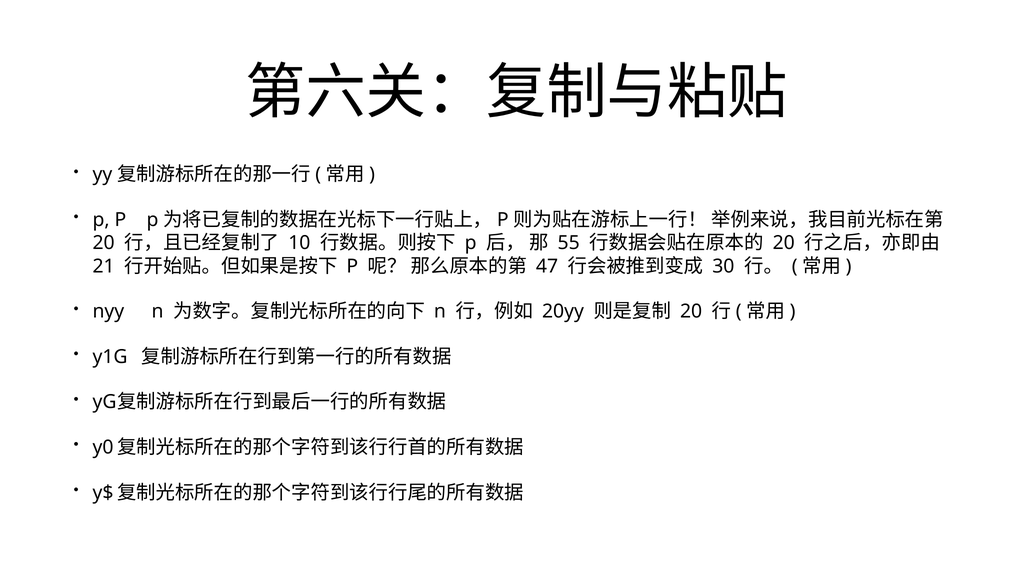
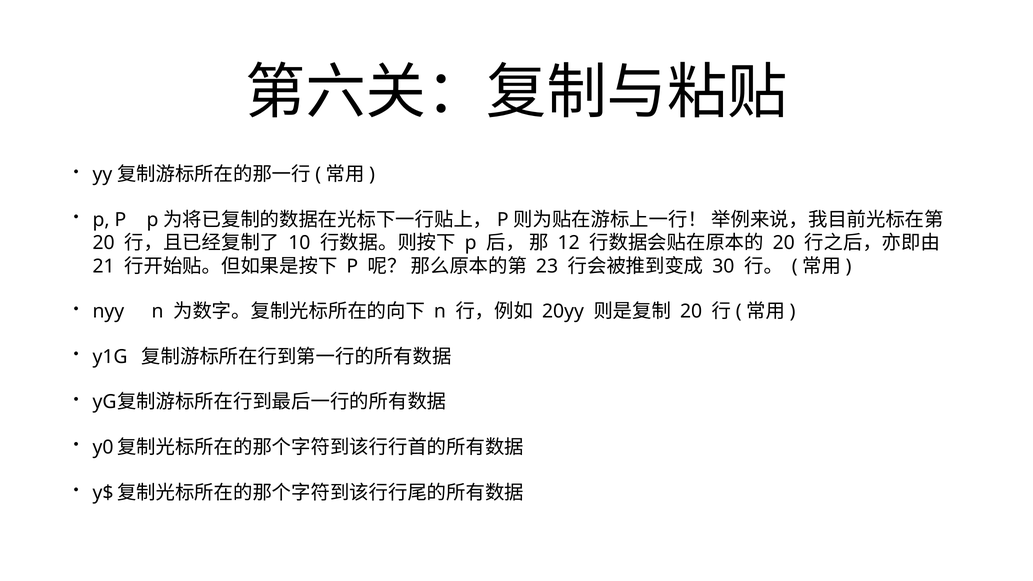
55: 55 -> 12
47: 47 -> 23
